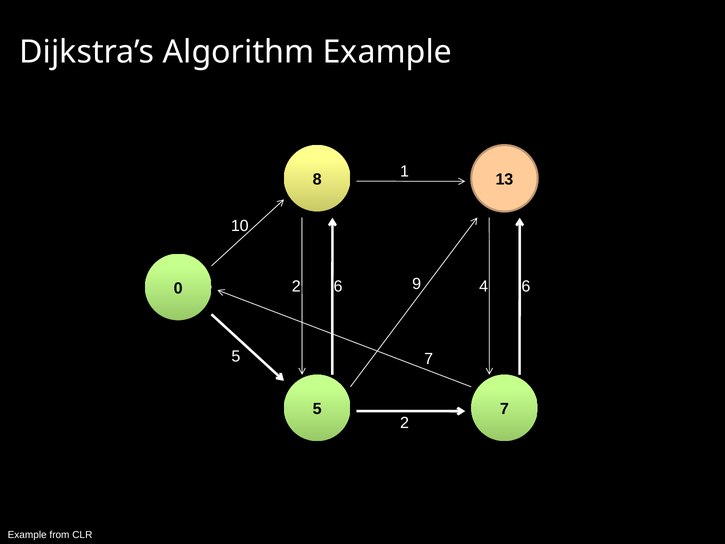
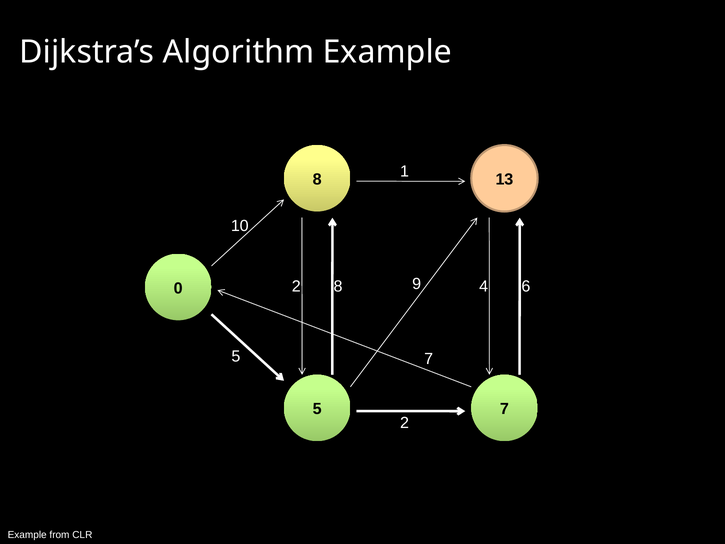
2 6: 6 -> 8
